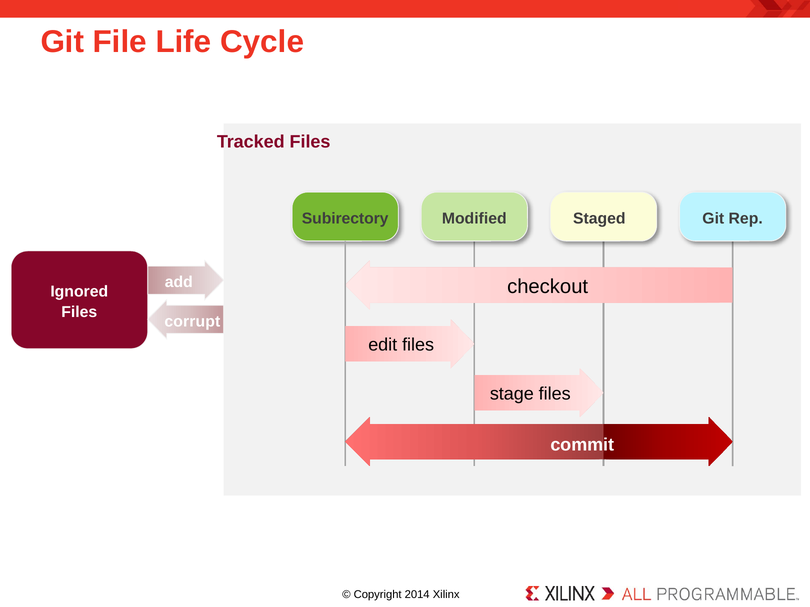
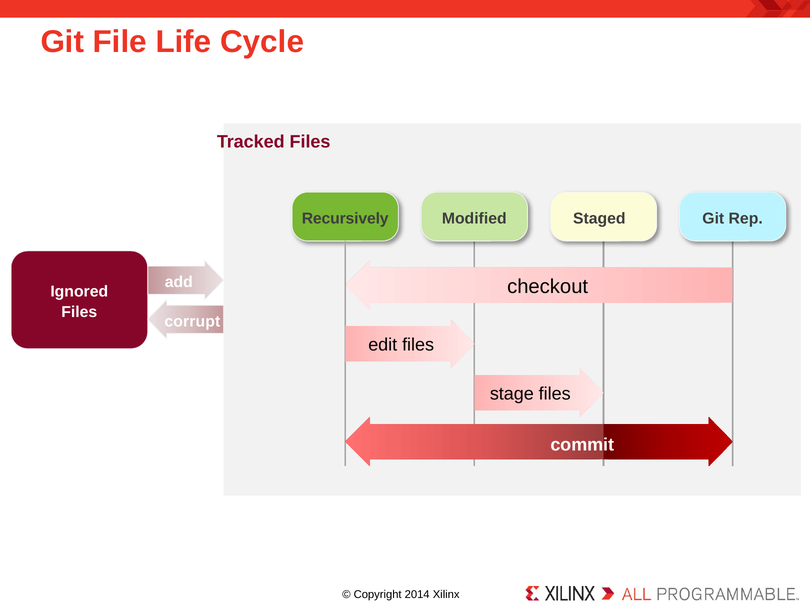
Subirectory: Subirectory -> Recursively
